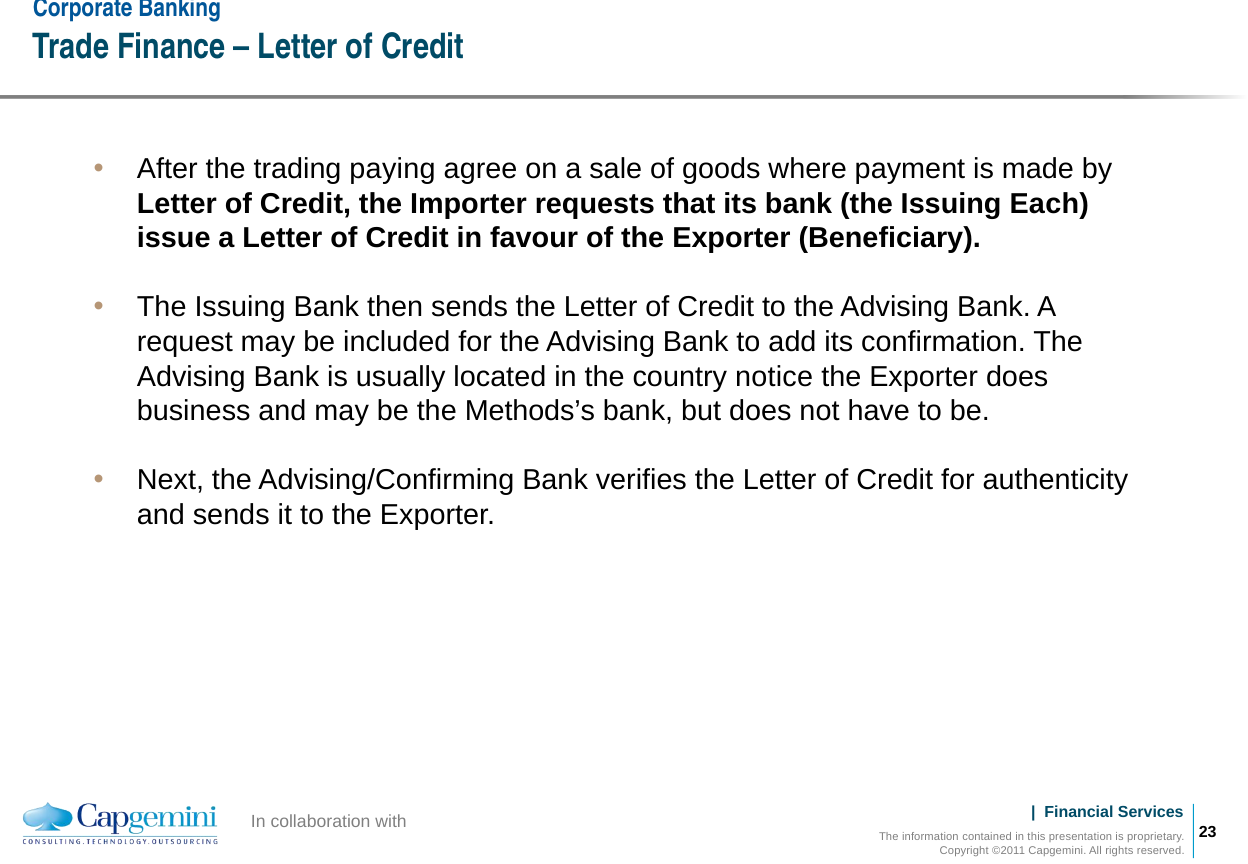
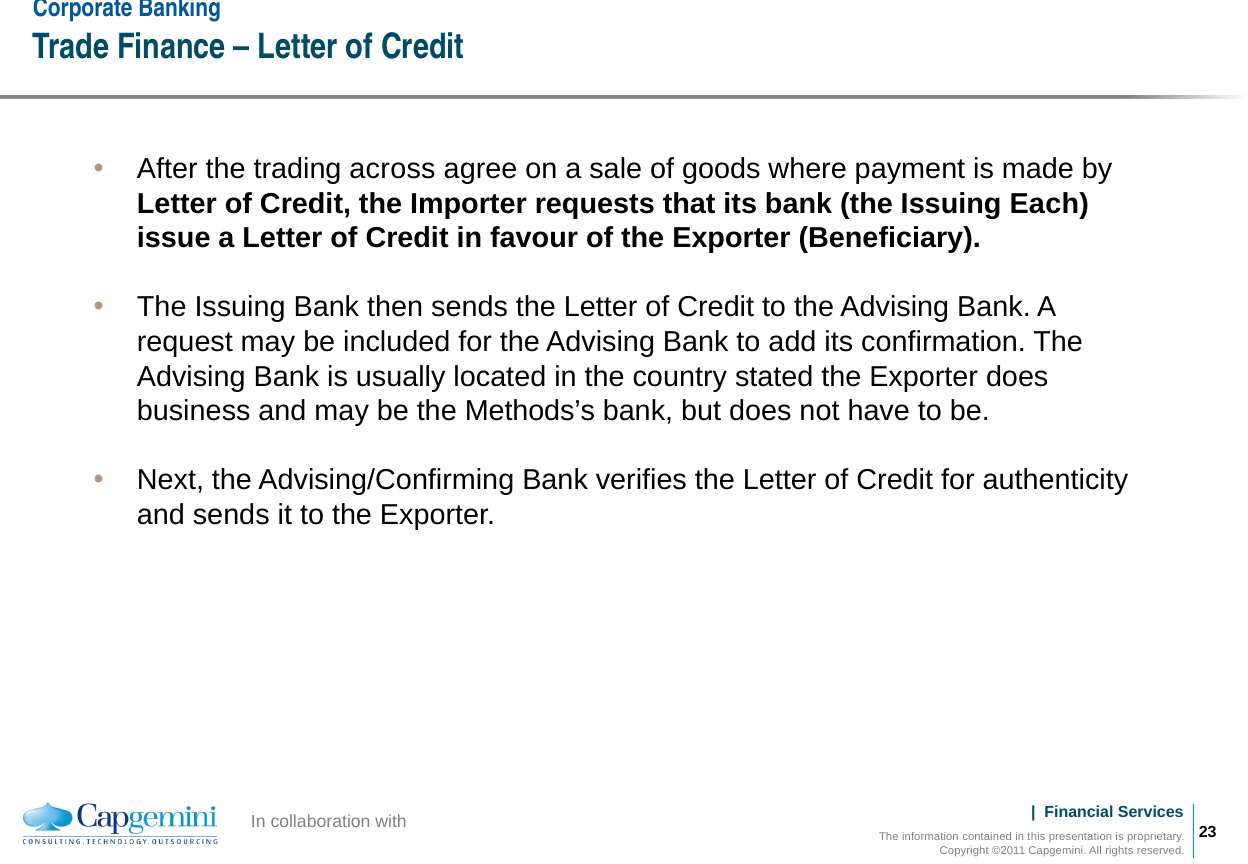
paying: paying -> across
notice: notice -> stated
